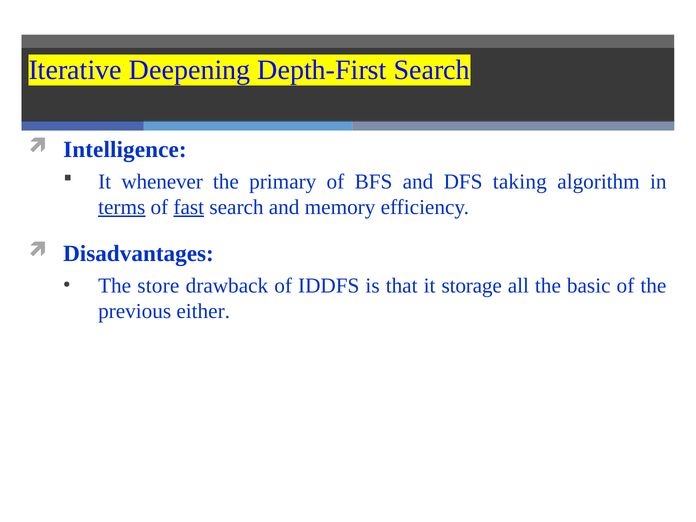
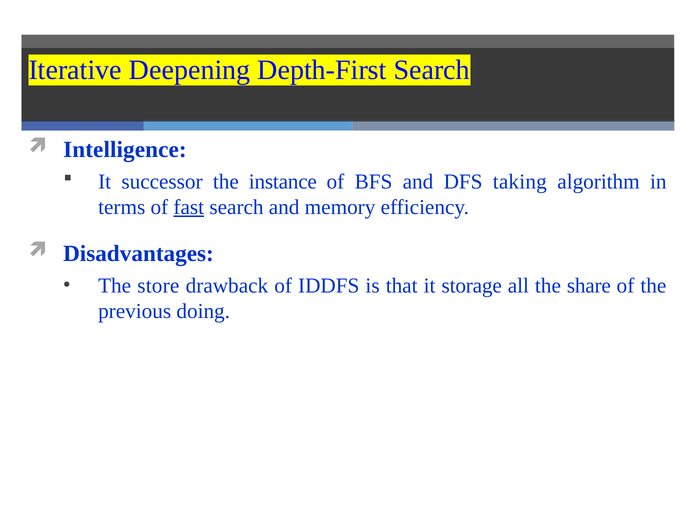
whenever: whenever -> successor
primary: primary -> instance
terms underline: present -> none
basic: basic -> share
either: either -> doing
